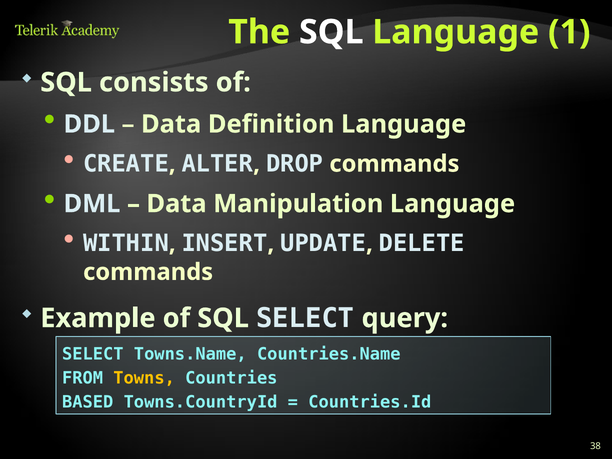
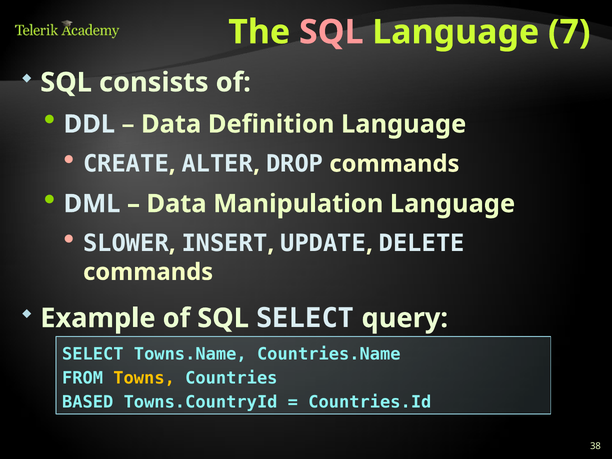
SQL at (331, 32) colour: white -> pink
1: 1 -> 7
WITHIN: WITHIN -> SLOWER
